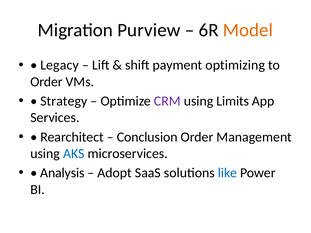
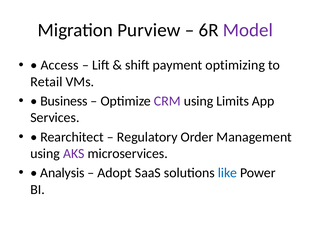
Model colour: orange -> purple
Legacy: Legacy -> Access
Order at (46, 82): Order -> Retail
Strategy: Strategy -> Business
Conclusion: Conclusion -> Regulatory
AKS colour: blue -> purple
